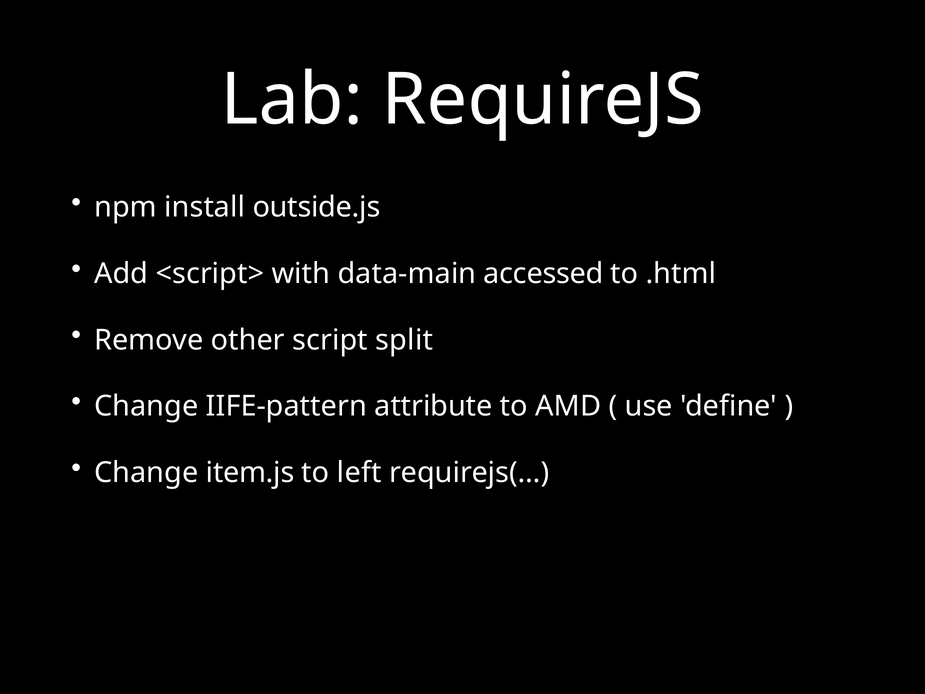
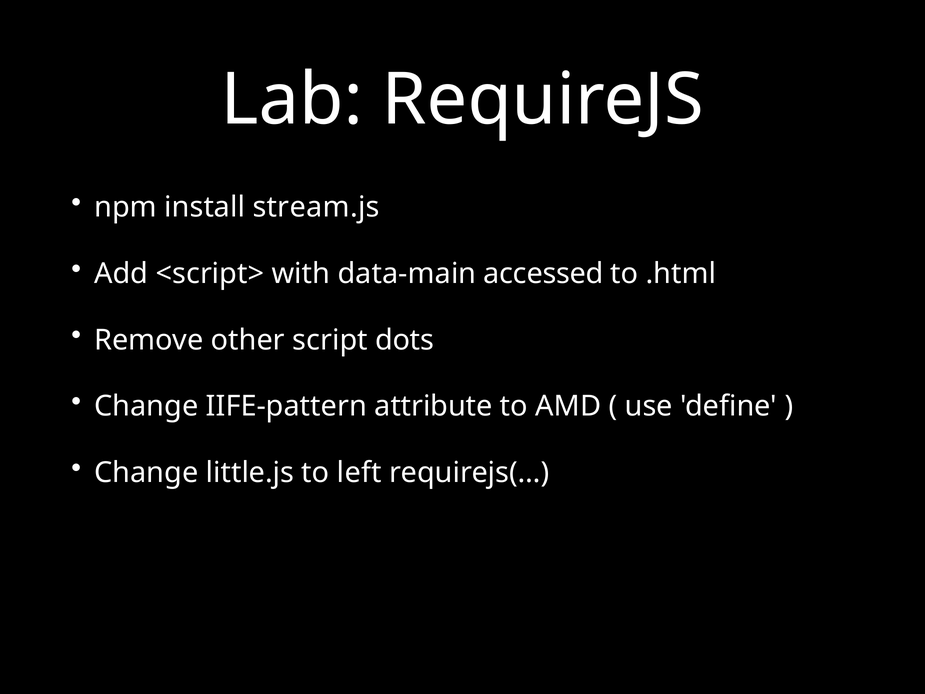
outside.js: outside.js -> stream.js
split: split -> dots
item.js: item.js -> little.js
